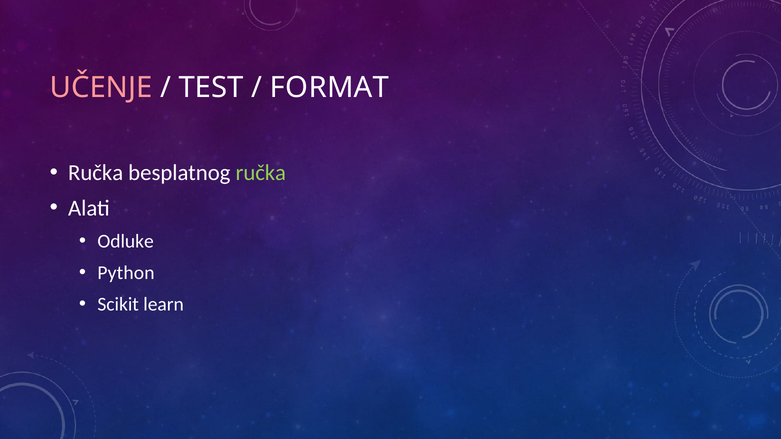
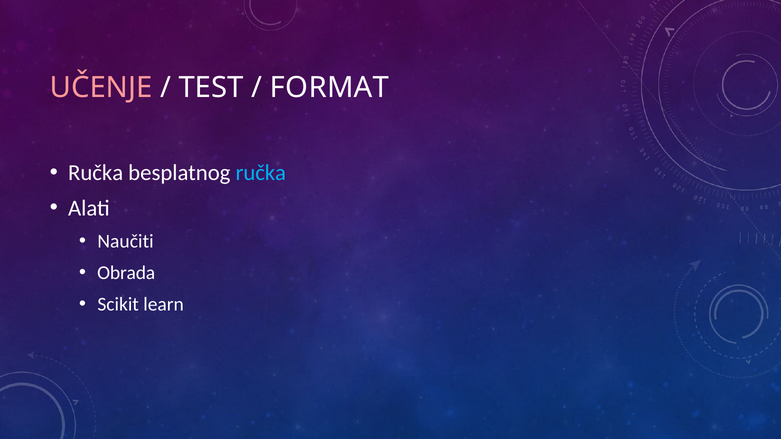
ručka at (261, 173) colour: light green -> light blue
Odluke: Odluke -> Naučiti
Python: Python -> Obrada
